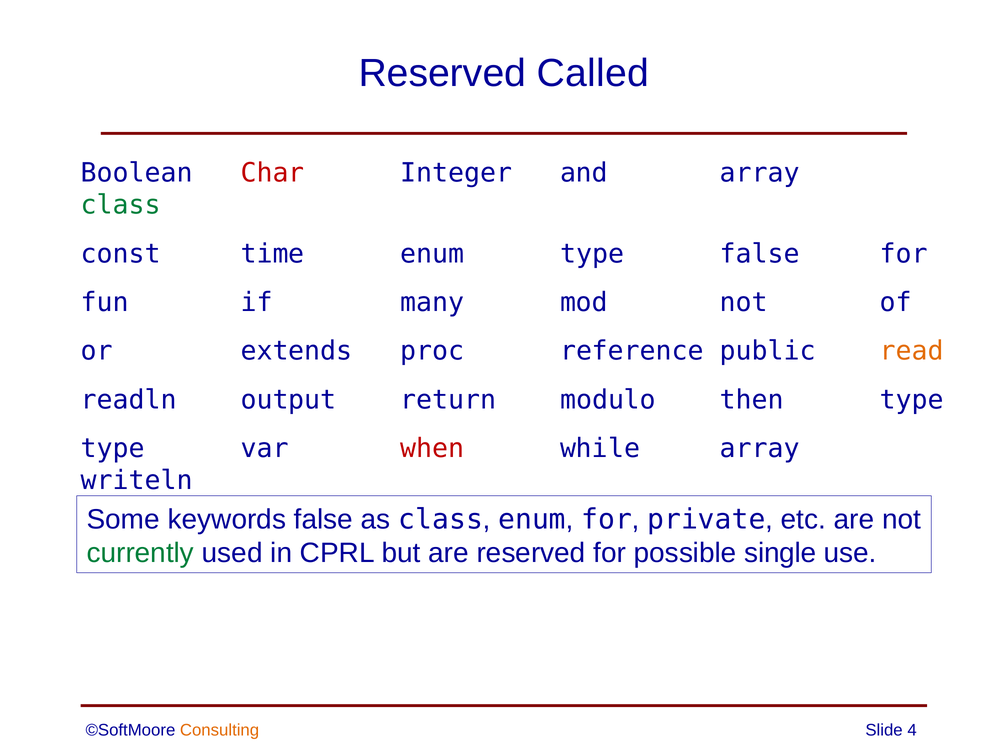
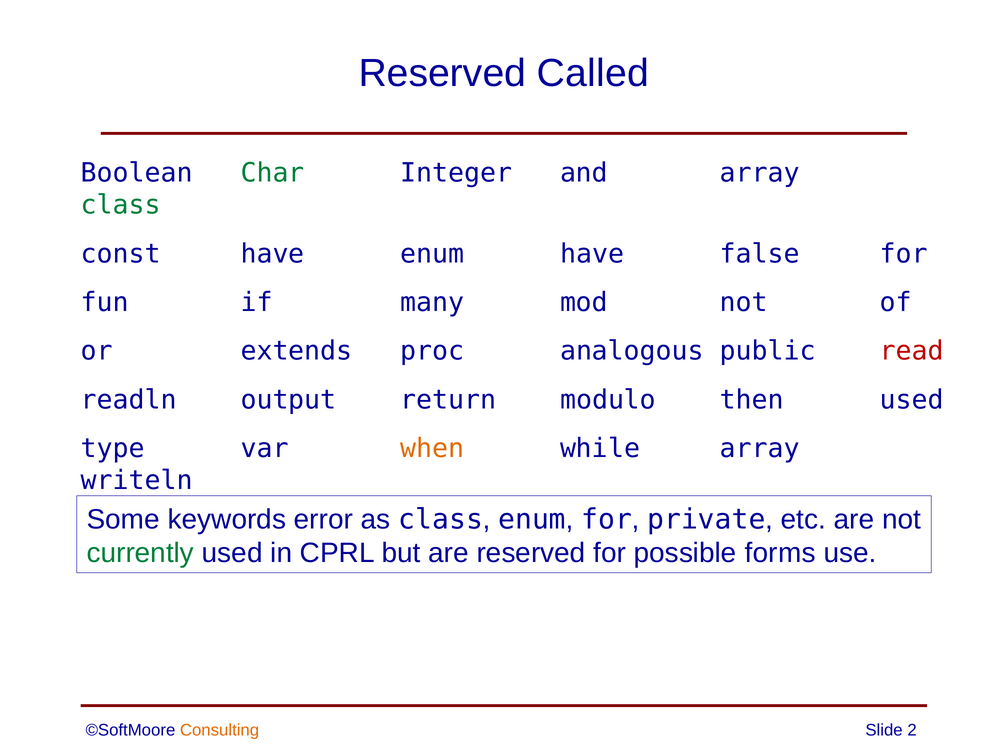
Char colour: red -> green
const time: time -> have
enum type: type -> have
reference: reference -> analogous
read colour: orange -> red
then type: type -> used
when colour: red -> orange
keywords false: false -> error
single: single -> forms
4: 4 -> 2
